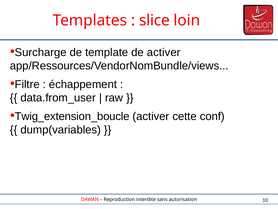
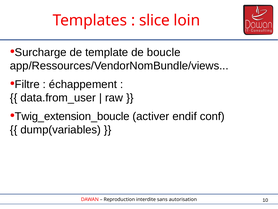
de activer: activer -> boucle
cette: cette -> endif
